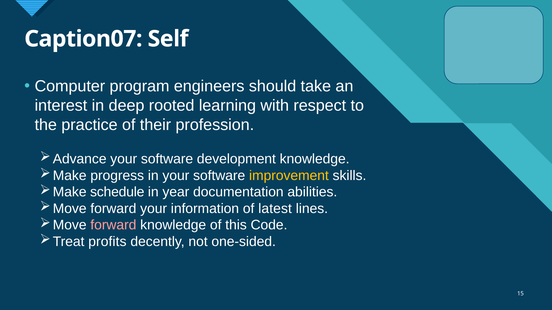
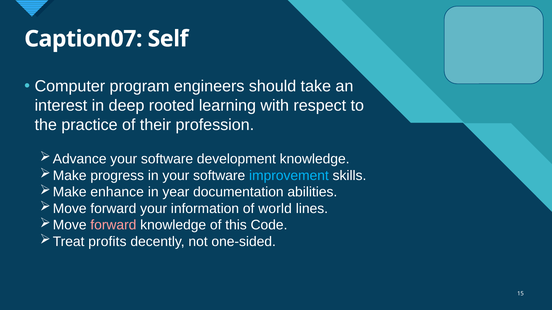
improvement colour: yellow -> light blue
schedule: schedule -> enhance
latest: latest -> world
